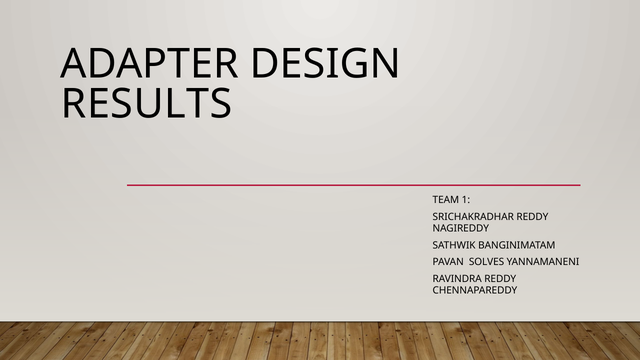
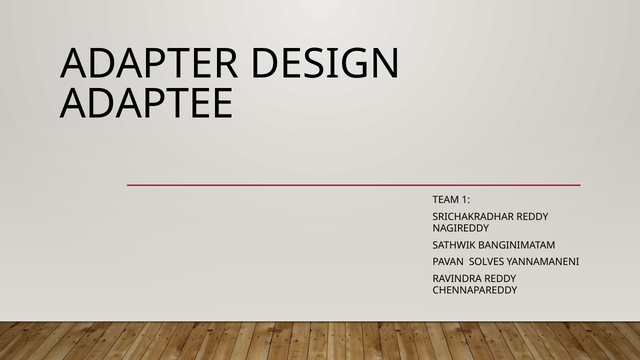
RESULTS: RESULTS -> ADAPTEE
